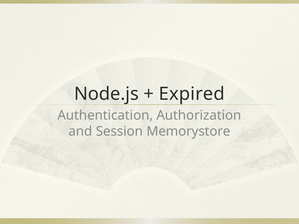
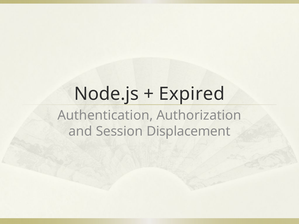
Memorystore: Memorystore -> Displacement
